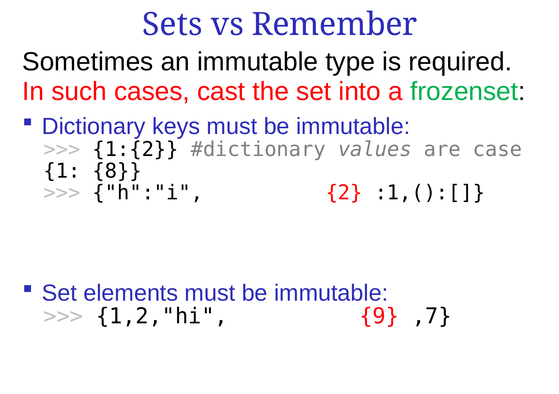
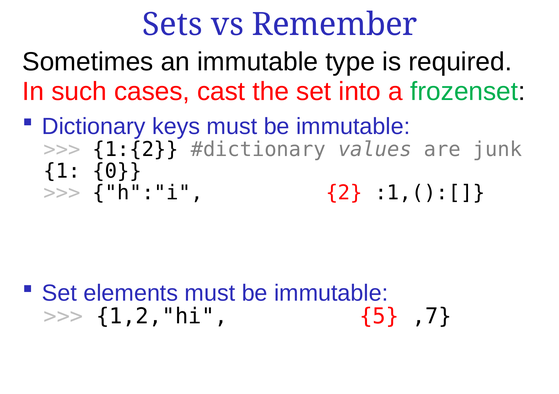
case: case -> junk
8: 8 -> 0
9: 9 -> 5
